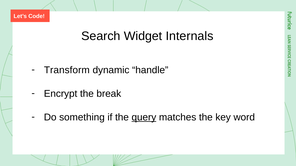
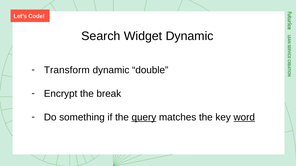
Widget Internals: Internals -> Dynamic
handle: handle -> double
word underline: none -> present
